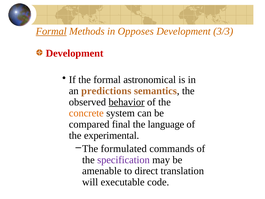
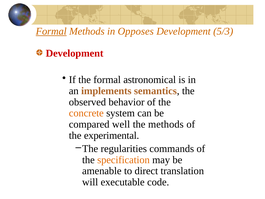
3/3: 3/3 -> 5/3
predictions: predictions -> implements
behavior underline: present -> none
final: final -> well
the language: language -> methods
formulated: formulated -> regularities
specification colour: purple -> orange
